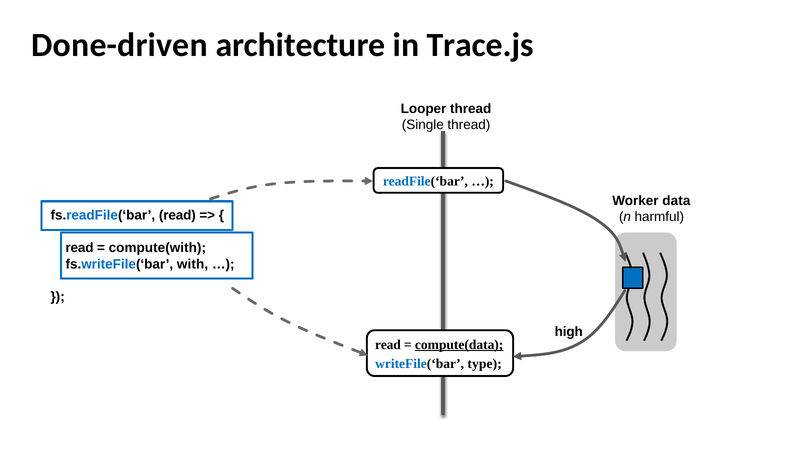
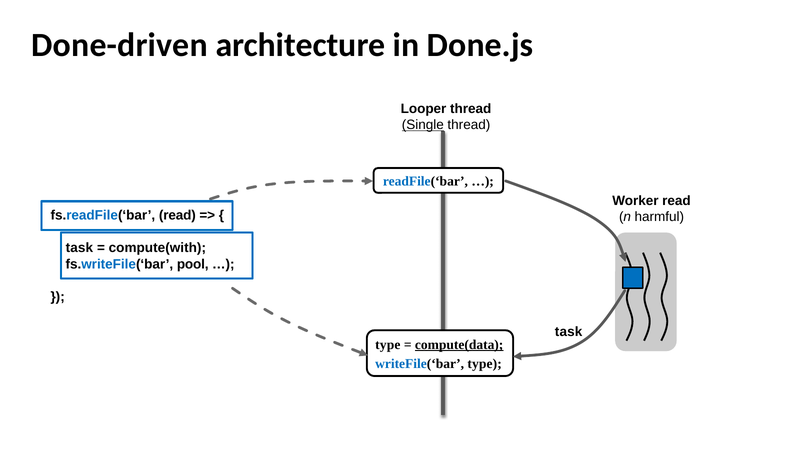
Trace.js: Trace.js -> Done.js
Single underline: none -> present
data at (676, 201): data -> read
read at (79, 248): read -> task
with: with -> pool
high at (569, 331): high -> task
read at (388, 344): read -> type
